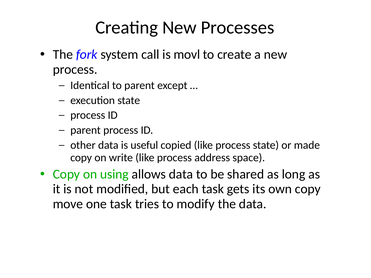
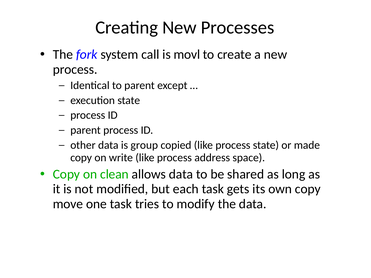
useful: useful -> group
using: using -> clean
